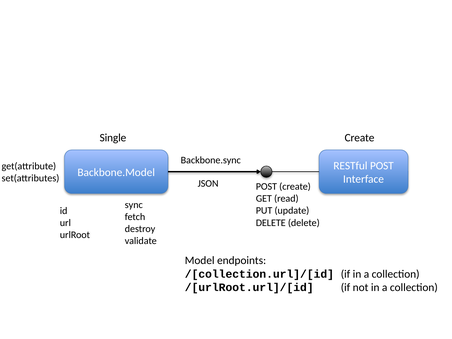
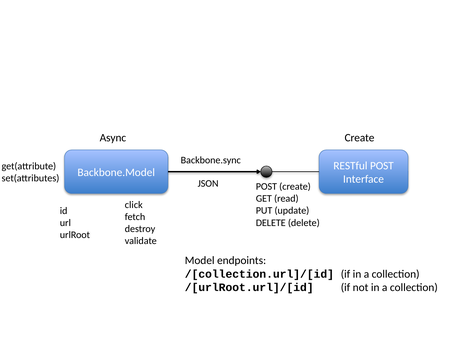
Single: Single -> Async
sync: sync -> click
